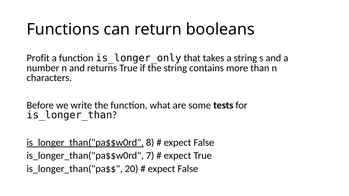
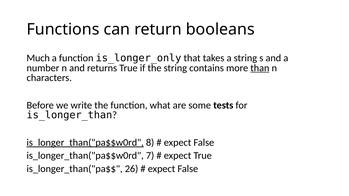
Profit: Profit -> Much
than underline: none -> present
20: 20 -> 26
